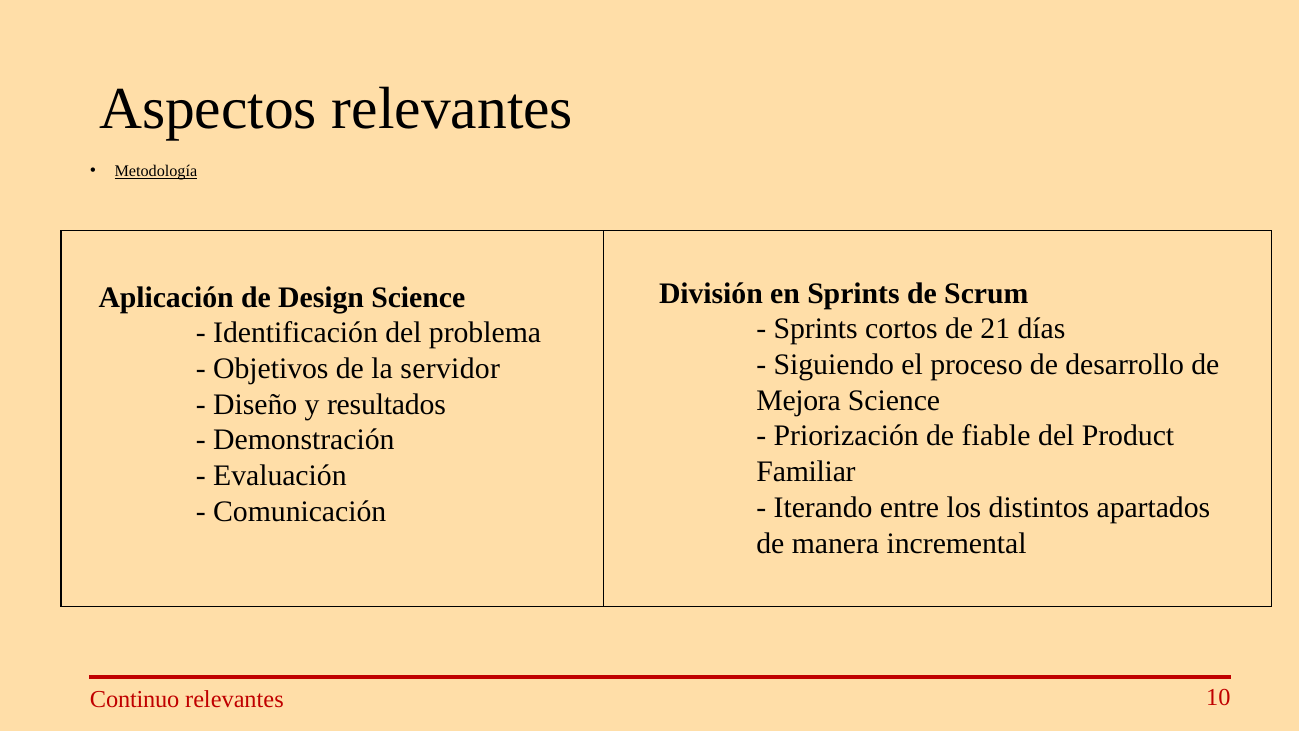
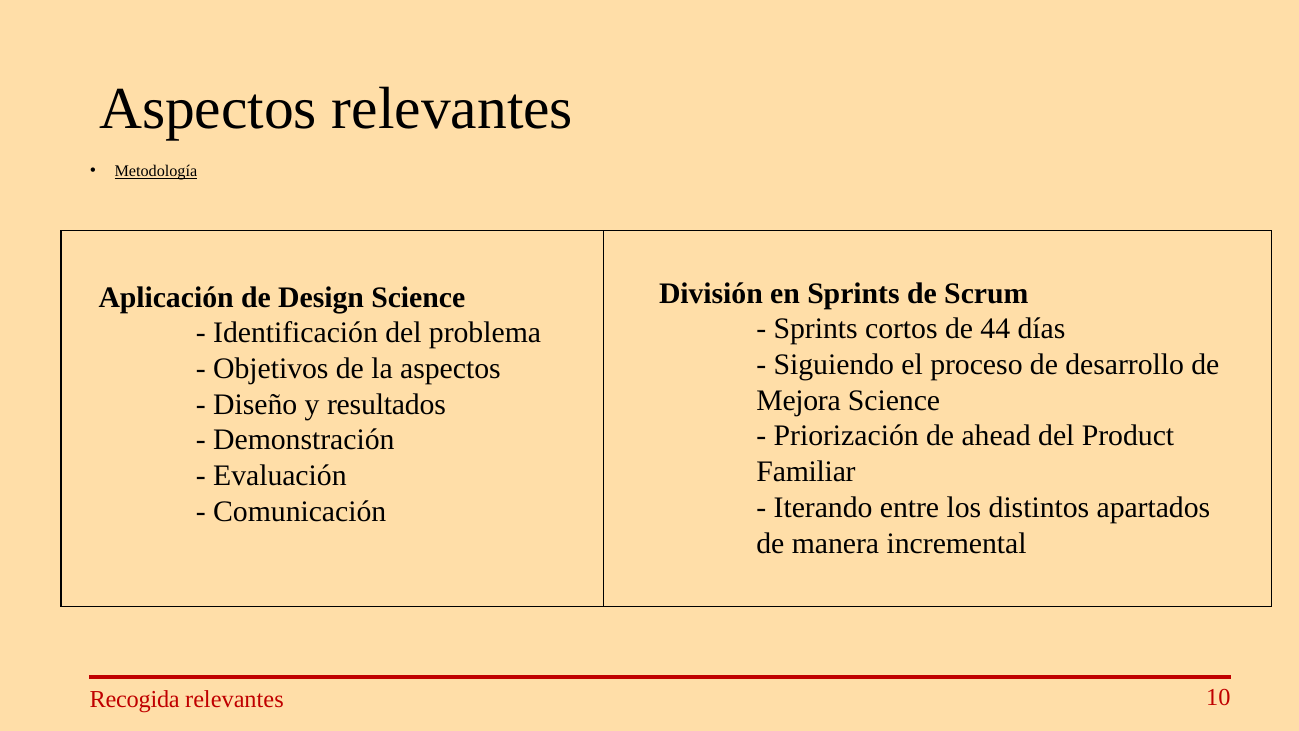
21: 21 -> 44
la servidor: servidor -> aspectos
fiable: fiable -> ahead
Continuo: Continuo -> Recogida
